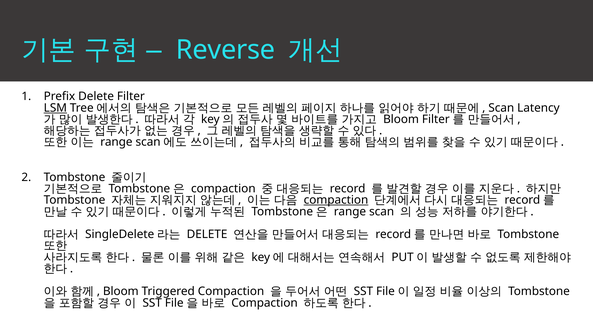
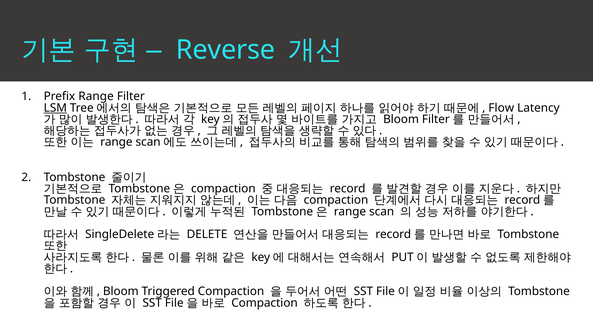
Prefix Delete: Delete -> Range
Scan at (501, 108): Scan -> Flow
compaction at (336, 200) underline: present -> none
